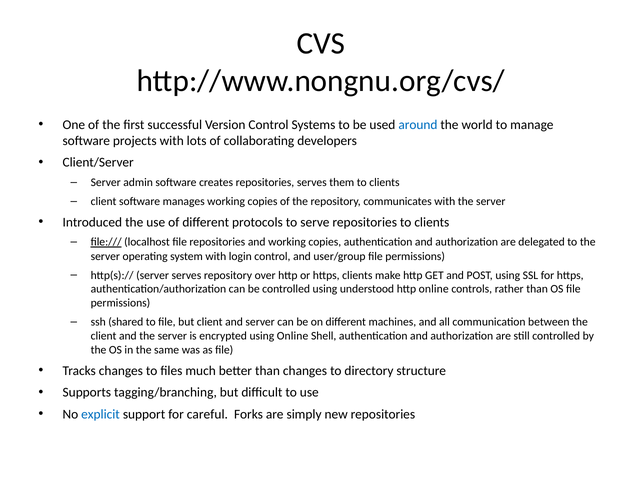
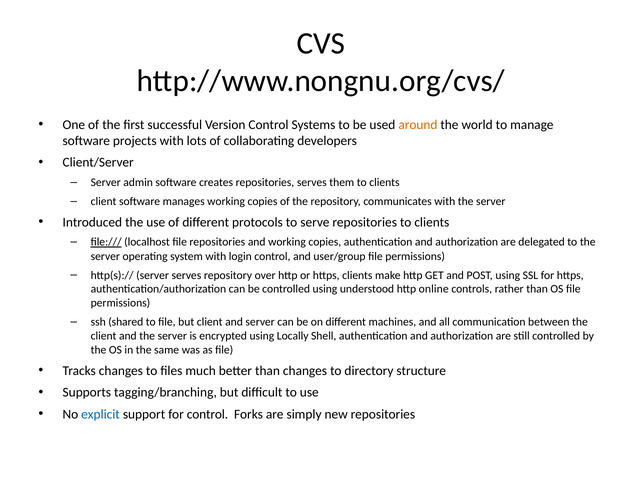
around colour: blue -> orange
using Online: Online -> Locally
for careful: careful -> control
